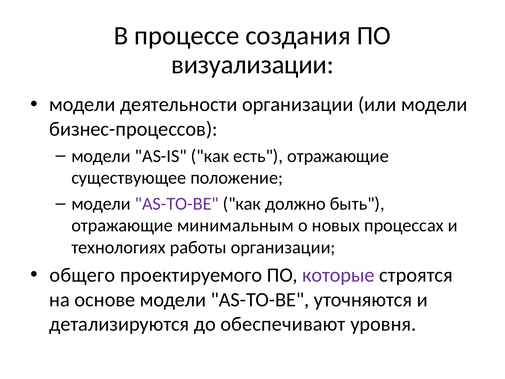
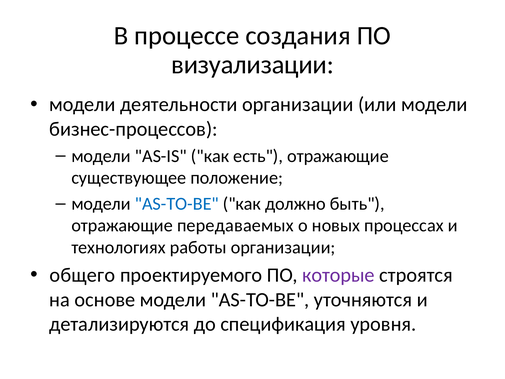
AS-TO-BE at (177, 204) colour: purple -> blue
минимальным: минимальным -> передаваемых
обеспечивают: обеспечивают -> спецификация
